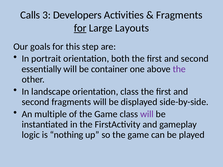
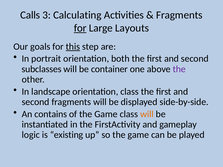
Developers: Developers -> Calculating
this underline: none -> present
essentially: essentially -> subclasses
multiple: multiple -> contains
will at (147, 114) colour: purple -> orange
nothing: nothing -> existing
